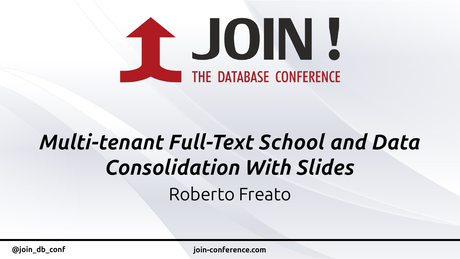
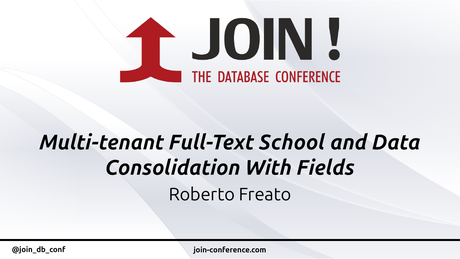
Slides: Slides -> Fields
